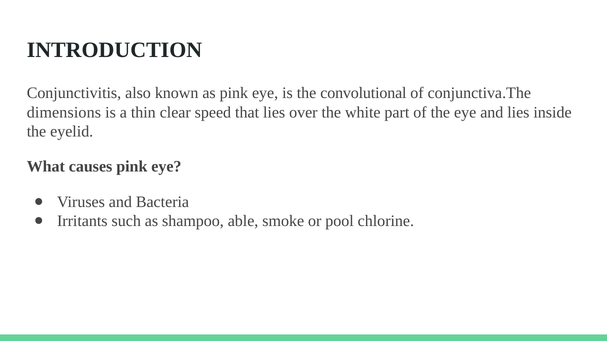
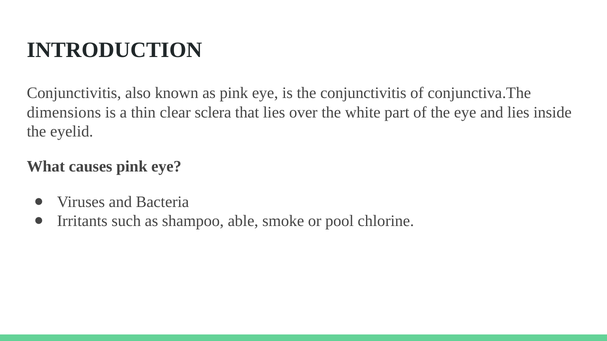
the convolutional: convolutional -> conjunctivitis
speed: speed -> sclera
